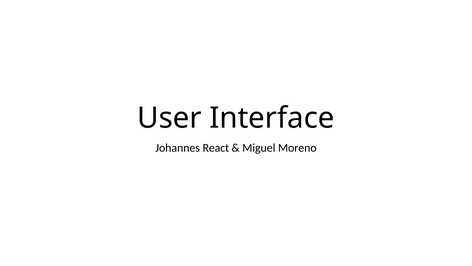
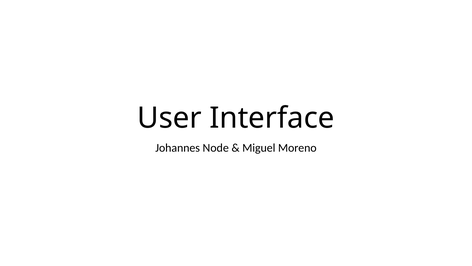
React: React -> Node
